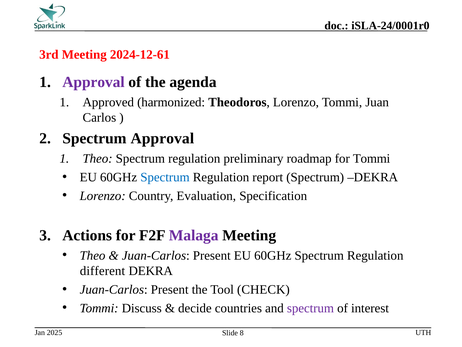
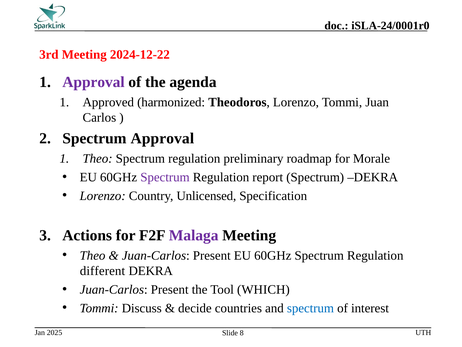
2024-12-61: 2024-12-61 -> 2024-12-22
for Tommi: Tommi -> Morale
Spectrum at (165, 177) colour: blue -> purple
Evaluation: Evaluation -> Unlicensed
CHECK: CHECK -> WHICH
spectrum at (310, 308) colour: purple -> blue
